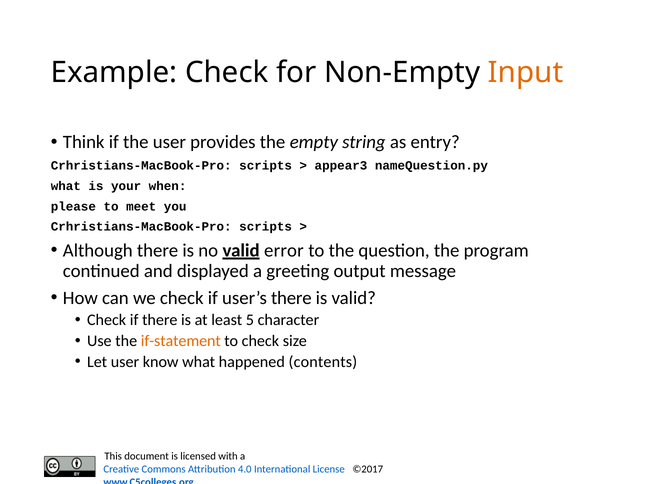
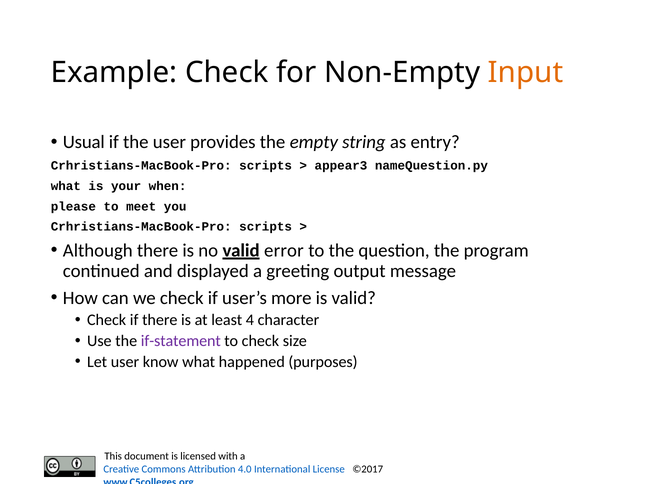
Think: Think -> Usual
user’s there: there -> more
5: 5 -> 4
if-statement colour: orange -> purple
contents: contents -> purposes
